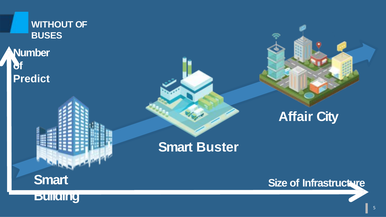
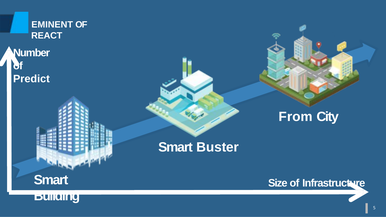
WITHOUT: WITHOUT -> EMINENT
BUSES: BUSES -> REACT
Affair: Affair -> From
